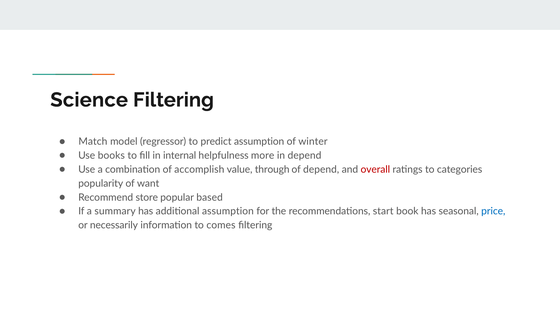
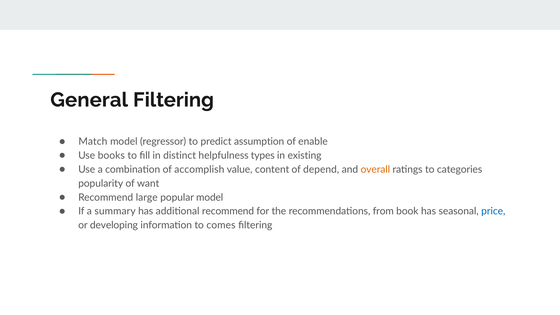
Science: Science -> General
winter: winter -> enable
internal: internal -> distinct
more: more -> types
in depend: depend -> existing
through: through -> content
overall colour: red -> orange
store: store -> large
popular based: based -> model
additional assumption: assumption -> recommend
start: start -> from
necessarily: necessarily -> developing
